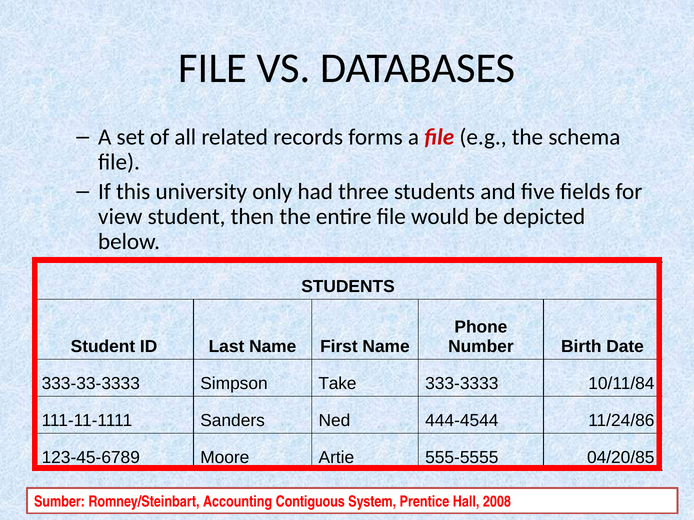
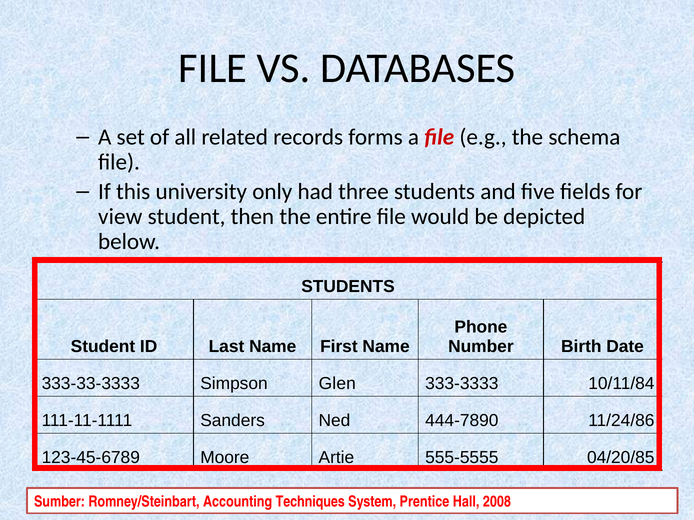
Take: Take -> Glen
444-4544: 444-4544 -> 444-7890
Contiguous: Contiguous -> Techniques
